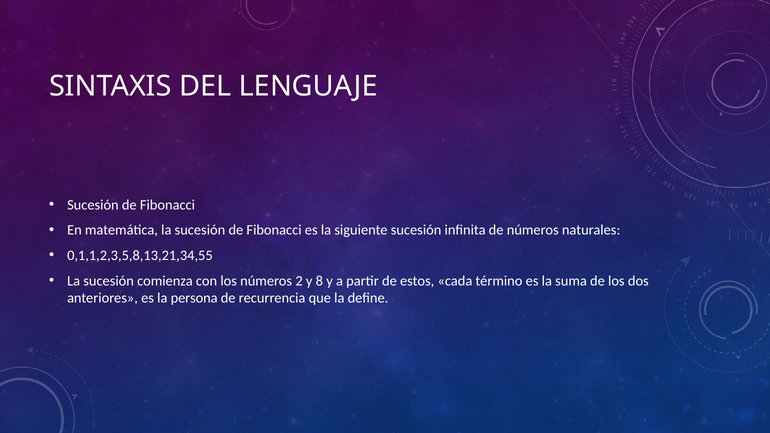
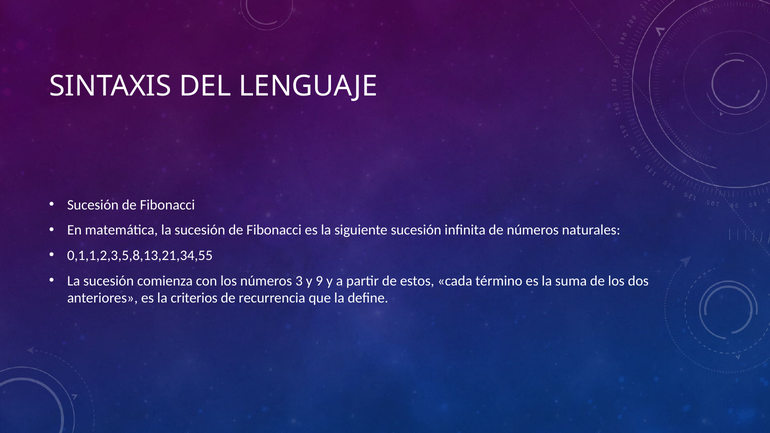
2: 2 -> 3
8: 8 -> 9
persona: persona -> criterios
